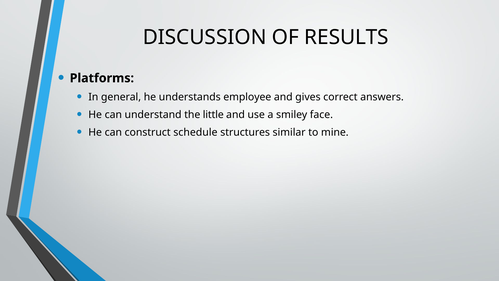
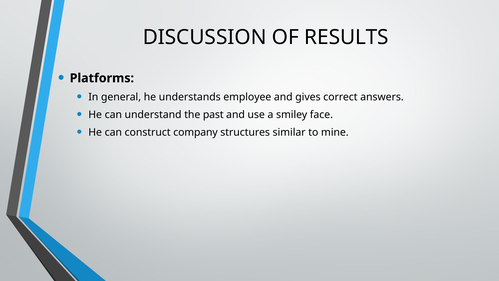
little: little -> past
schedule: schedule -> company
